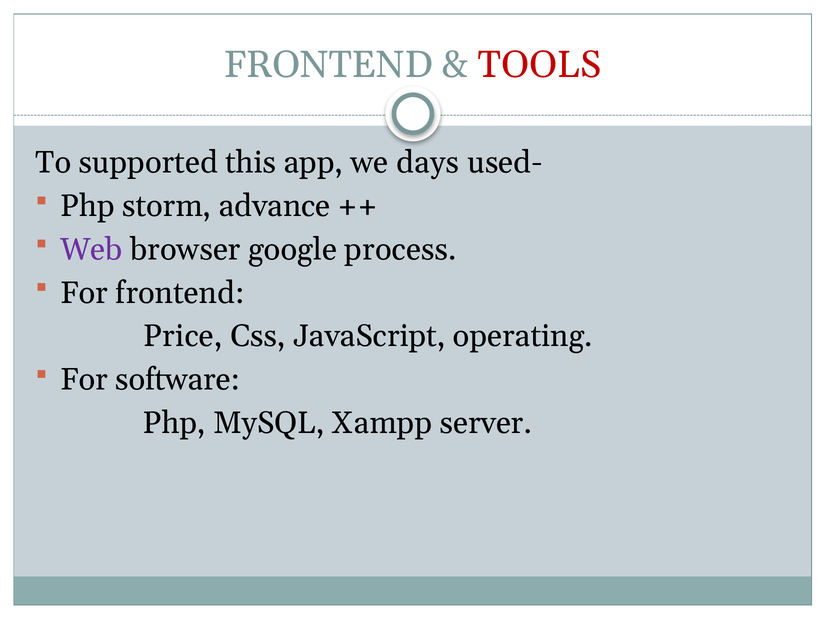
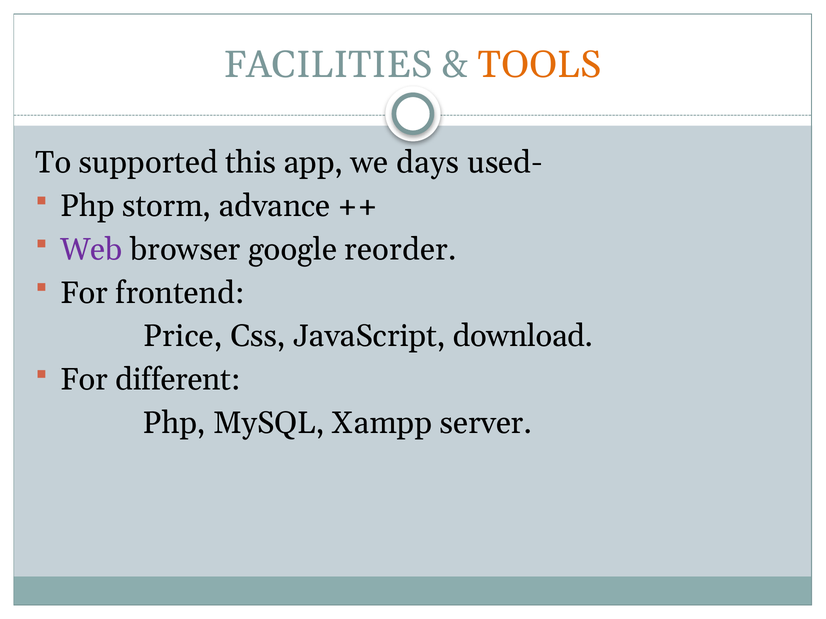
FRONTEND at (328, 65): FRONTEND -> FACILITIES
TOOLS colour: red -> orange
process: process -> reorder
operating: operating -> download
software: software -> different
